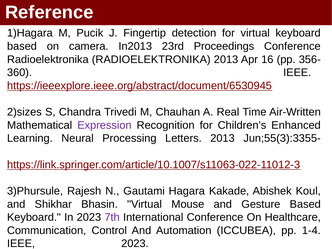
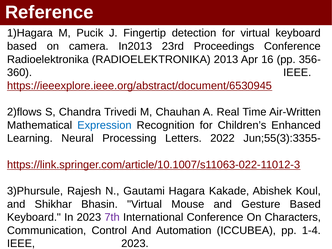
2)sizes: 2)sizes -> 2)flows
Expression colour: purple -> blue
Letters 2013: 2013 -> 2022
Healthcare: Healthcare -> Characters
